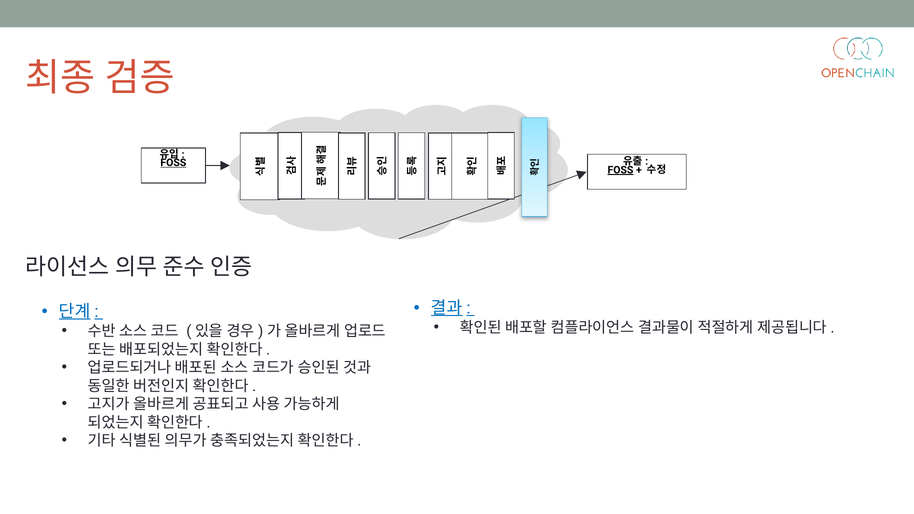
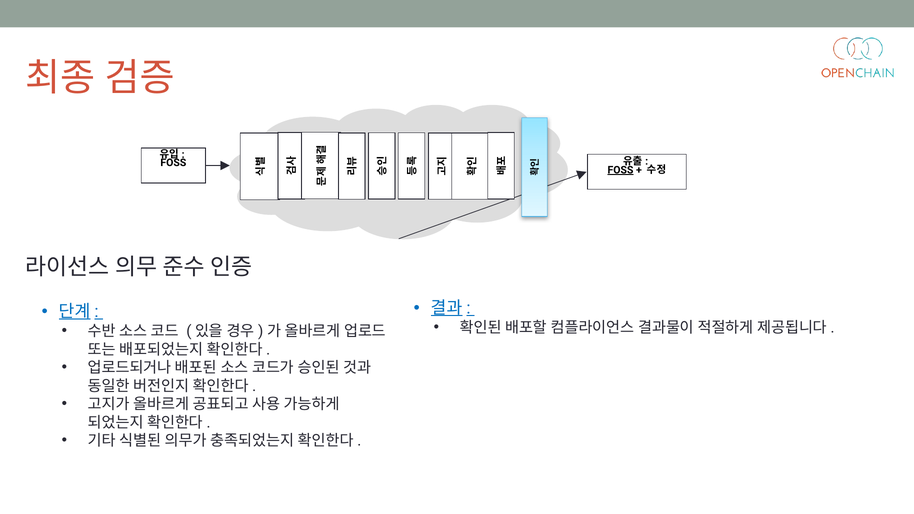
FOSS at (173, 163) underline: present -> none
